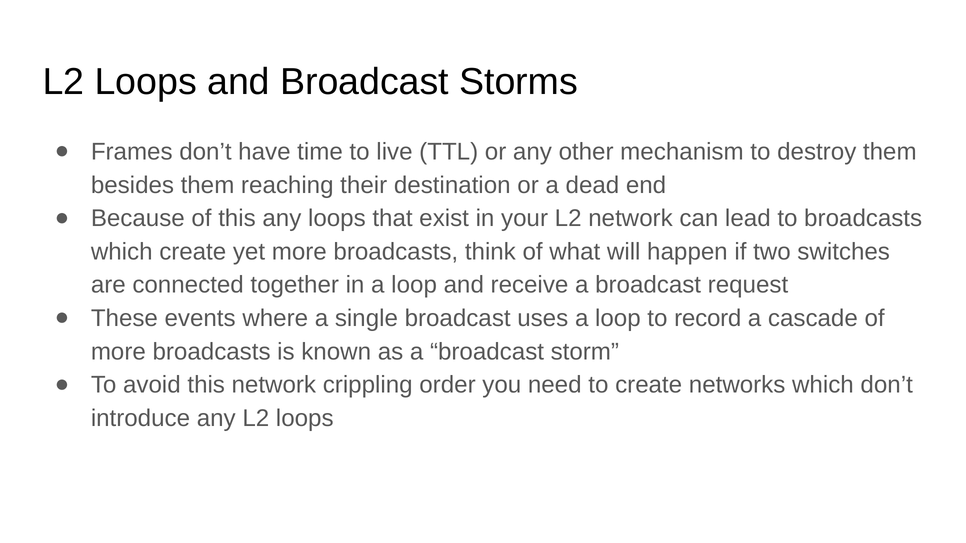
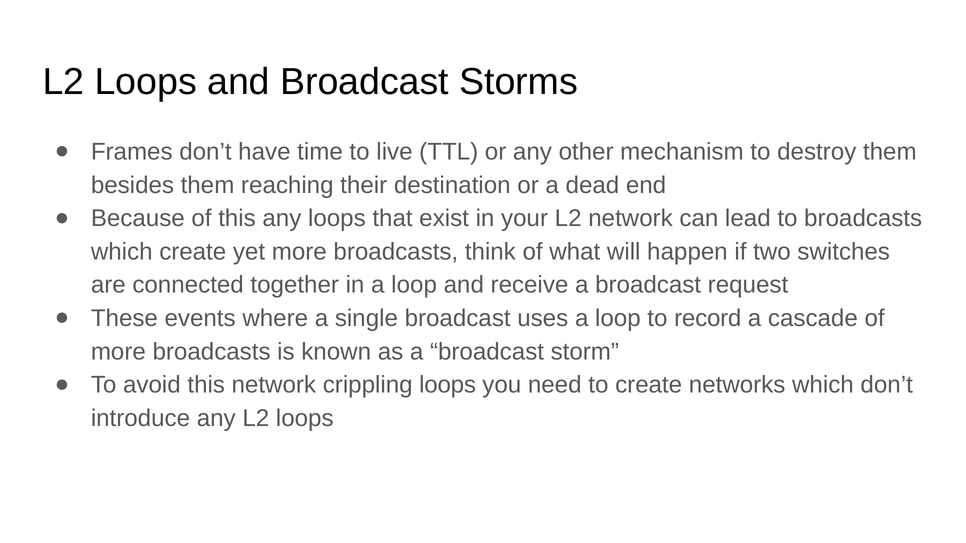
crippling order: order -> loops
